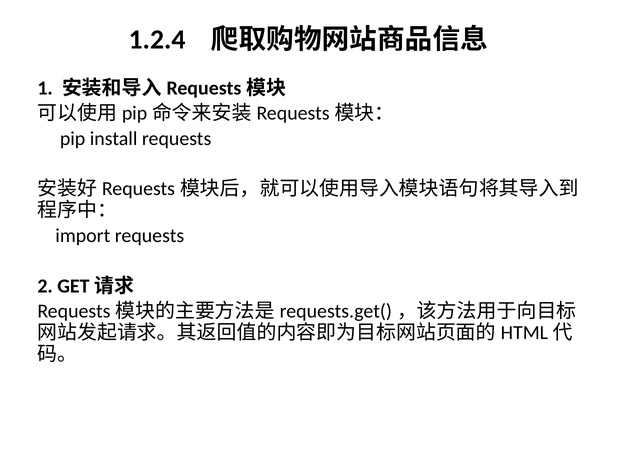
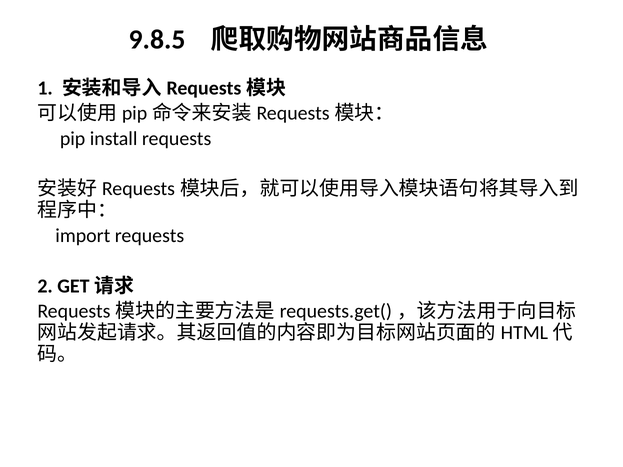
1.2.4: 1.2.4 -> 9.8.5
